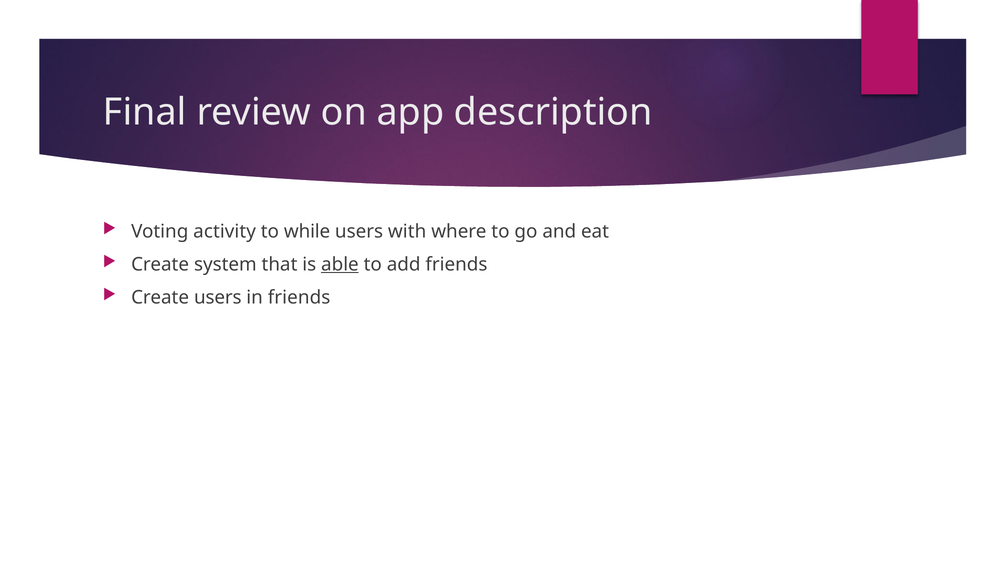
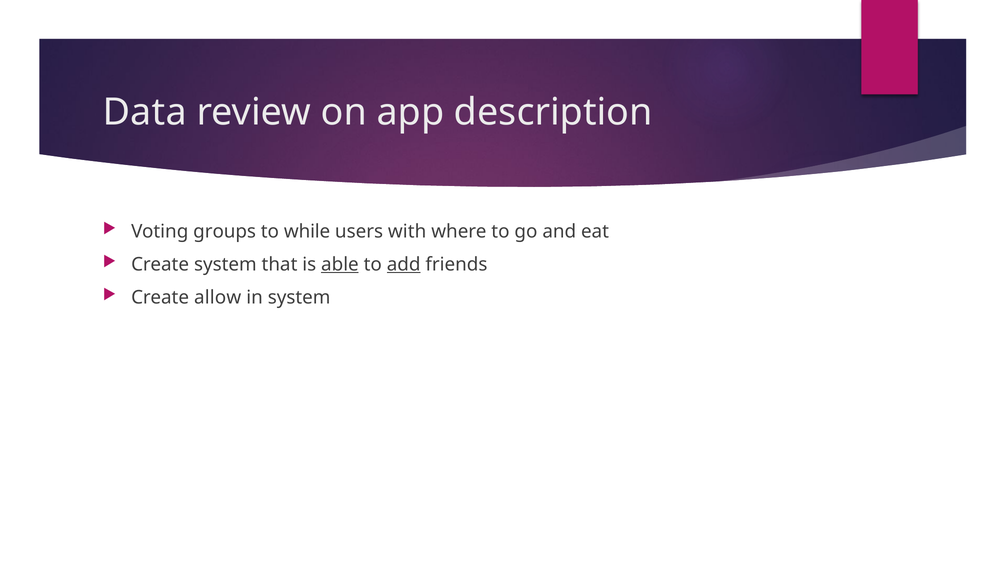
Final: Final -> Data
activity: activity -> groups
add underline: none -> present
Create users: users -> allow
in friends: friends -> system
